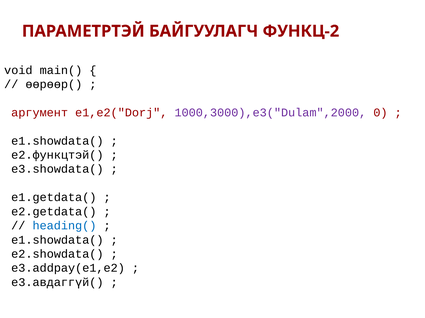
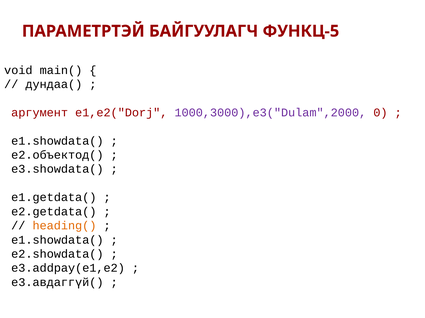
ФУНКЦ-2: ФУНКЦ-2 -> ФУНКЦ-5
өөрөөр(: өөрөөр( -> дундаа(
e2.функцтэй(: e2.функцтэй( -> e2.объектод(
heading( colour: blue -> orange
